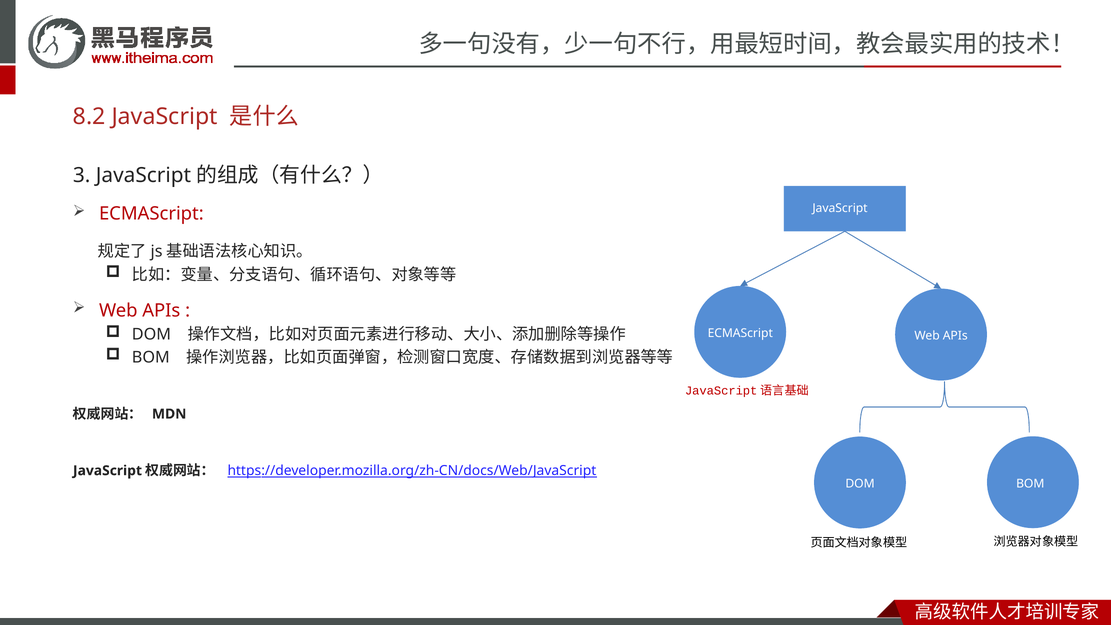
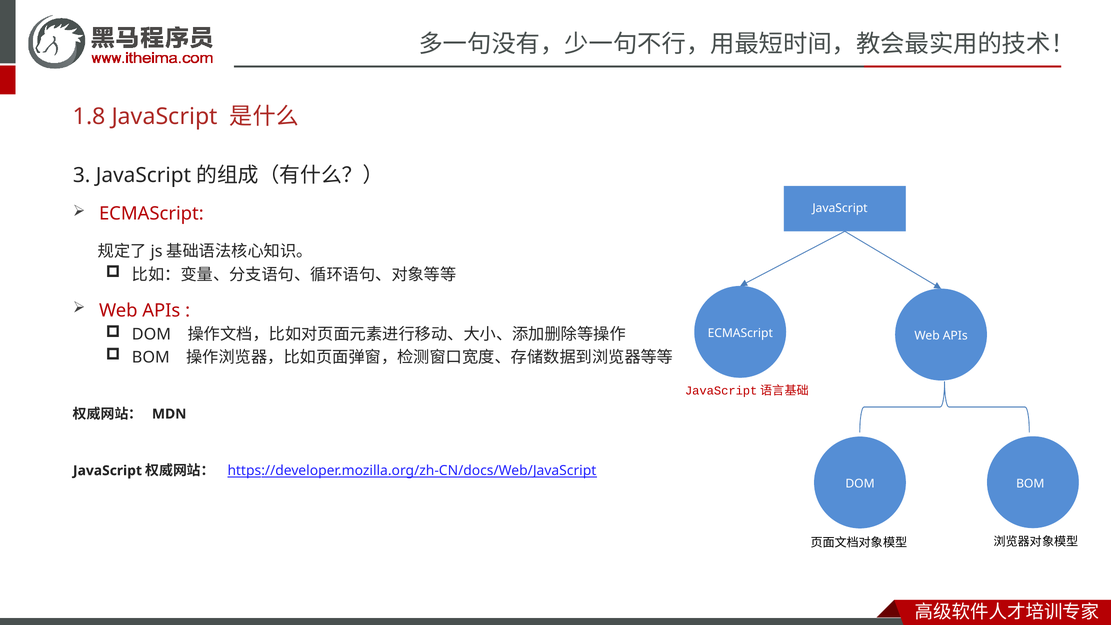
8.2: 8.2 -> 1.8
